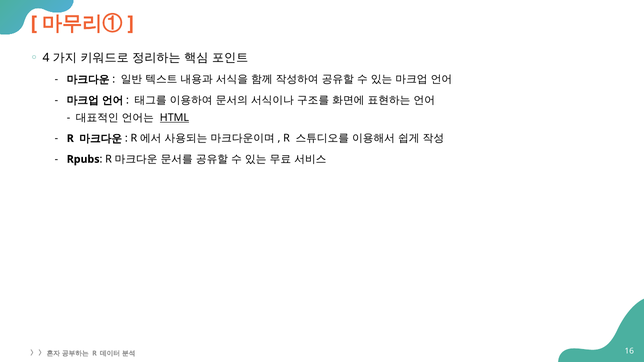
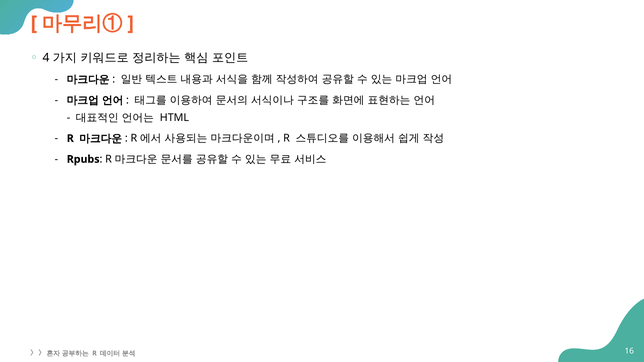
HTML underline: present -> none
